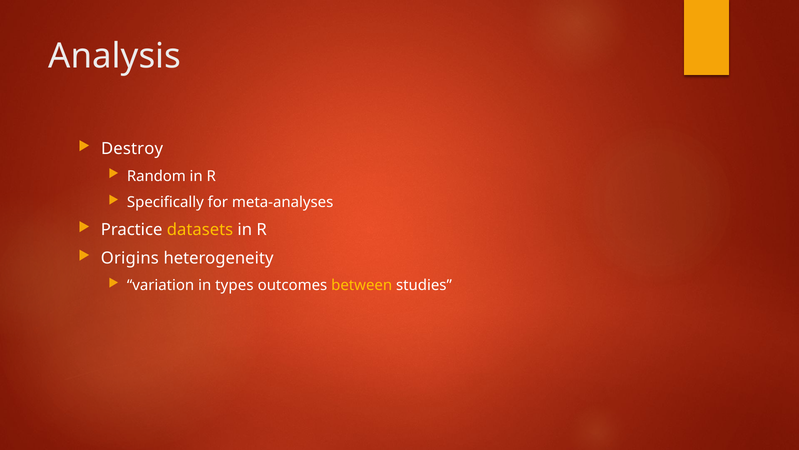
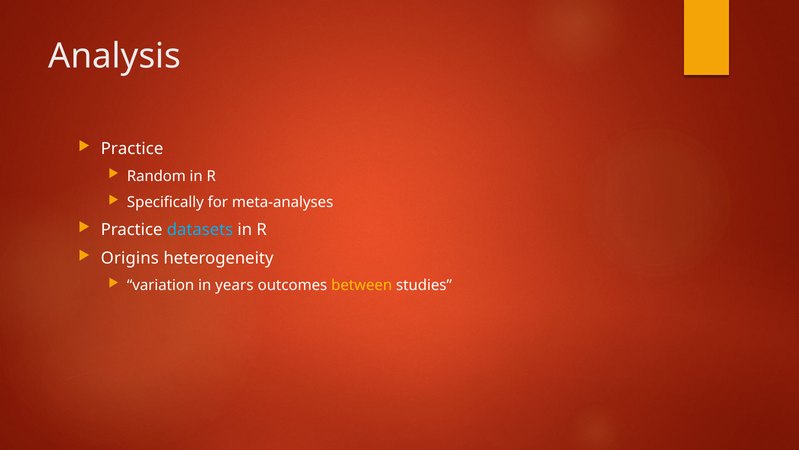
Destroy at (132, 149): Destroy -> Practice
datasets colour: yellow -> light blue
types: types -> years
